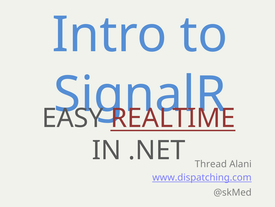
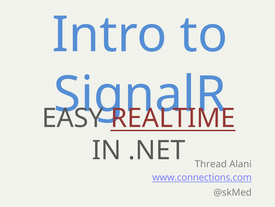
www.dispatching.com: www.dispatching.com -> www.connections.com
